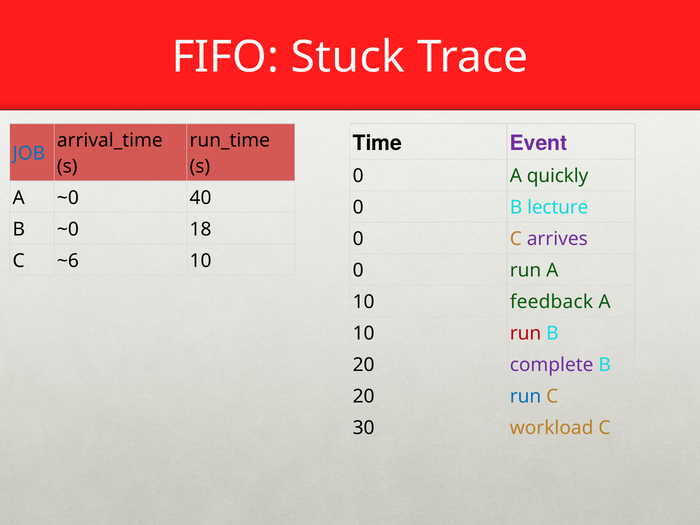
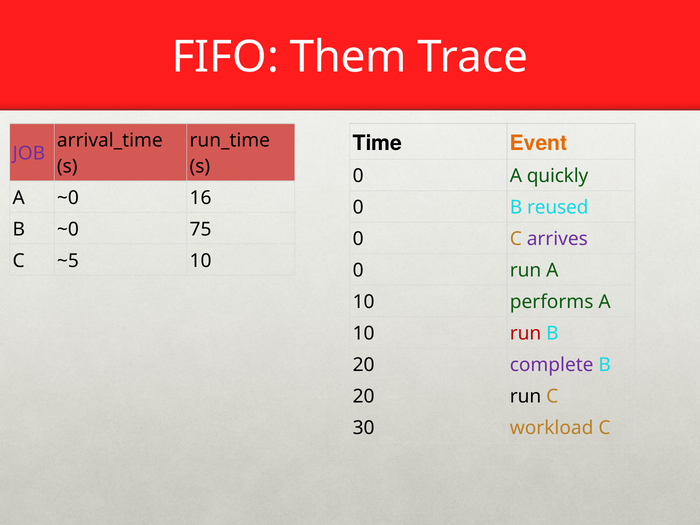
Stuck: Stuck -> Them
Event colour: purple -> orange
JOB colour: blue -> purple
40: 40 -> 16
lecture: lecture -> reused
18: 18 -> 75
~6: ~6 -> ~5
feedback: feedback -> performs
run at (526, 396) colour: blue -> black
